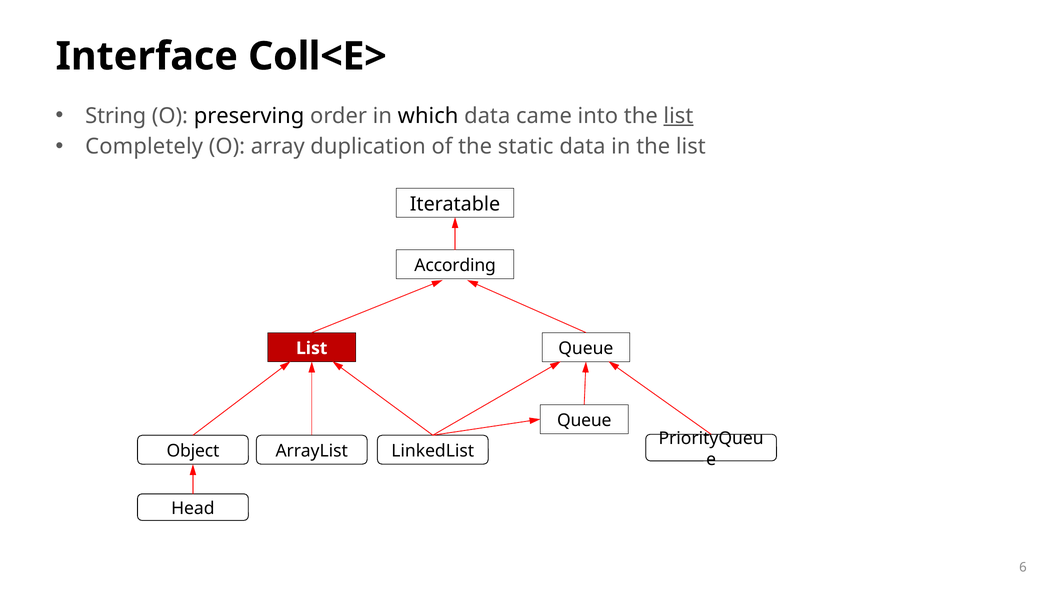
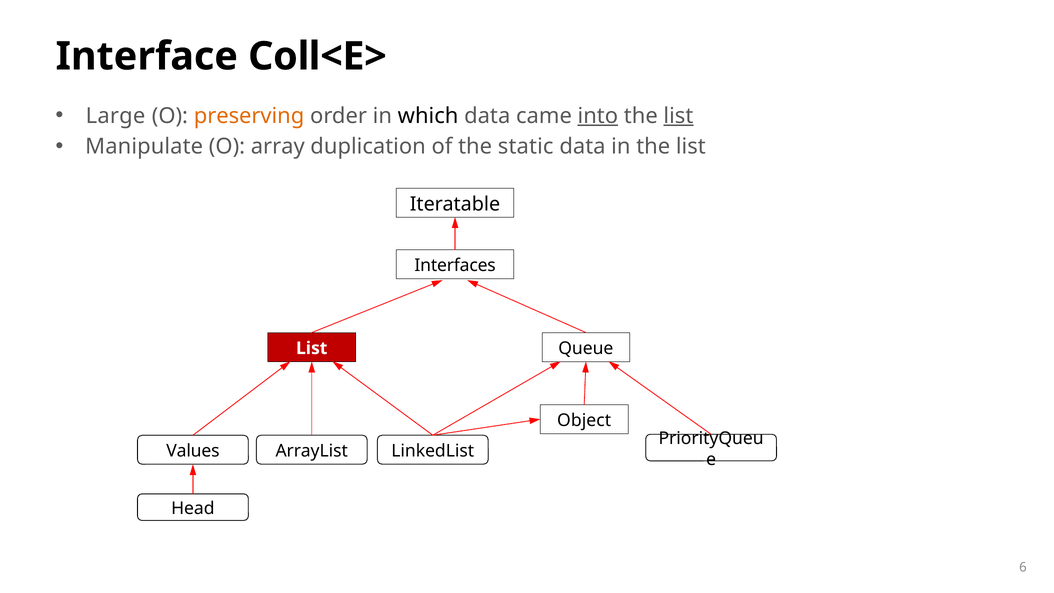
String: String -> Large
preserving colour: black -> orange
into underline: none -> present
Completely: Completely -> Manipulate
According: According -> Interfaces
Queue at (584, 420): Queue -> Object
Object: Object -> Values
